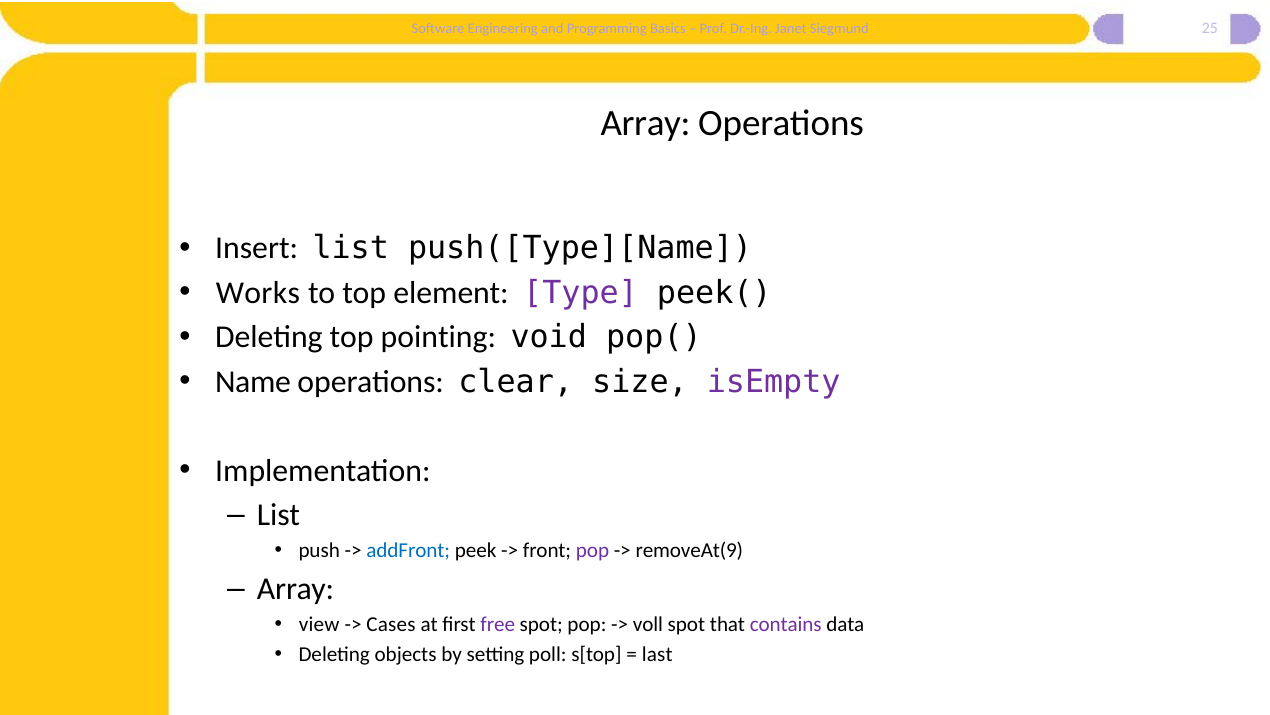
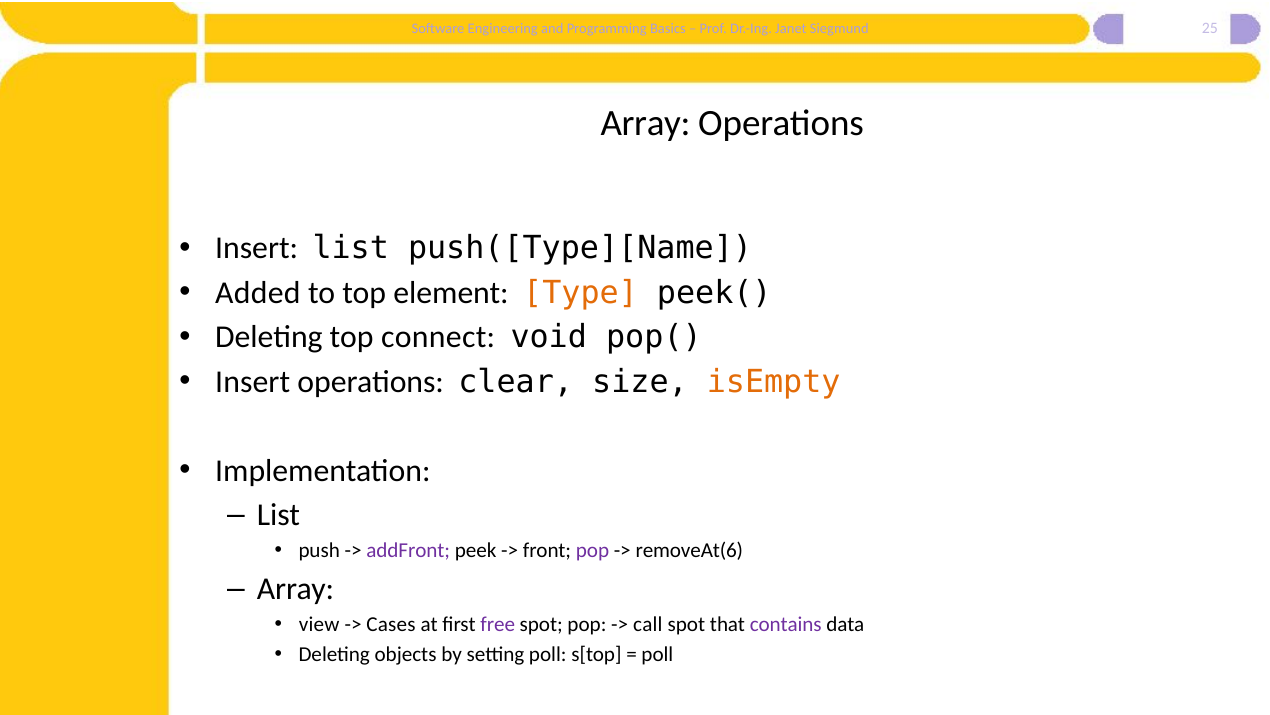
Works: Works -> Added
Type colour: purple -> orange
pointing: pointing -> connect
Name at (253, 382): Name -> Insert
isEmpty colour: purple -> orange
addFront colour: blue -> purple
removeAt(9: removeAt(9 -> removeAt(6
voll: voll -> call
last at (657, 654): last -> poll
